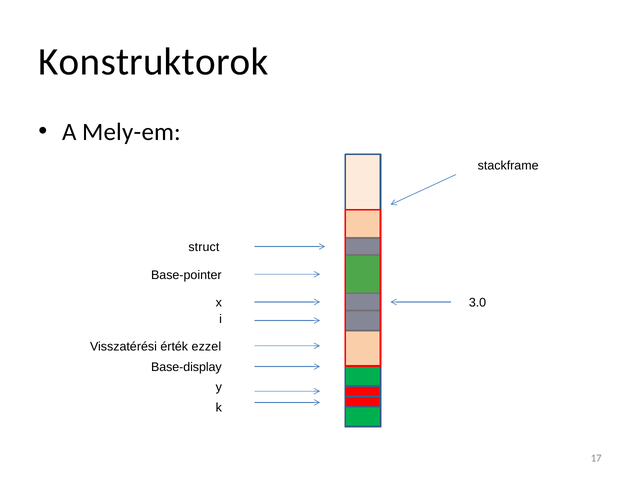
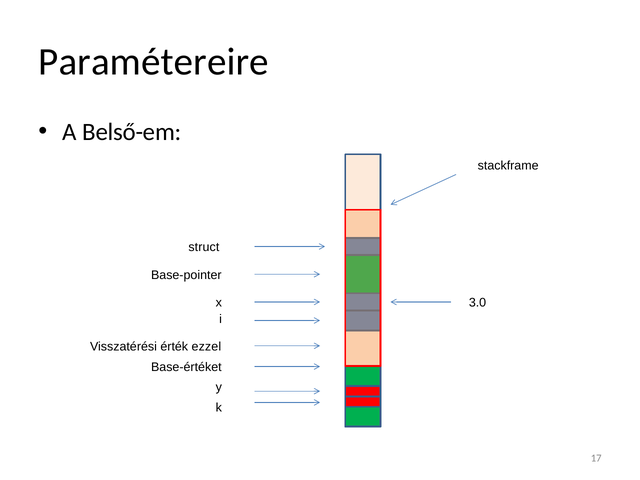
Konstruktorok: Konstruktorok -> Paramétereire
Mely-em: Mely-em -> Belső-em
Base-display: Base-display -> Base-értéket
